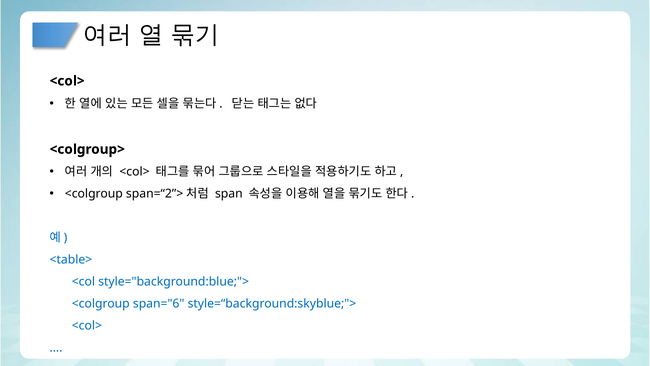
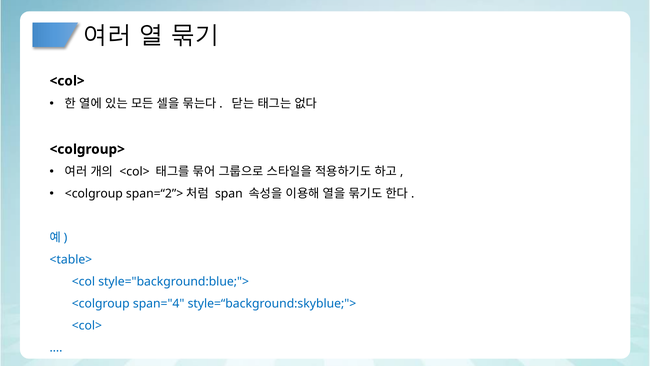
span="6: span="6 -> span="4
